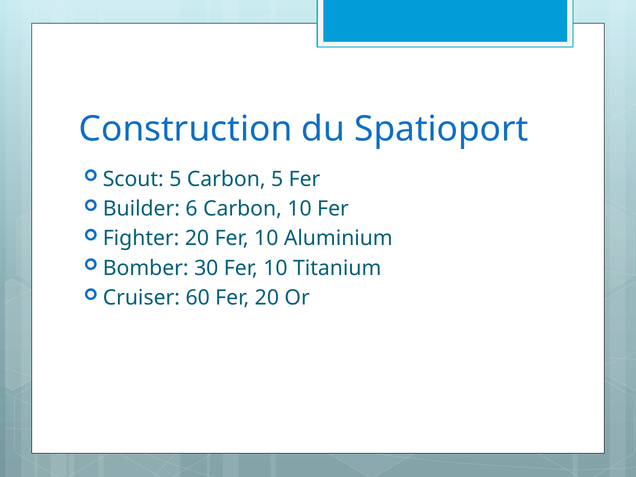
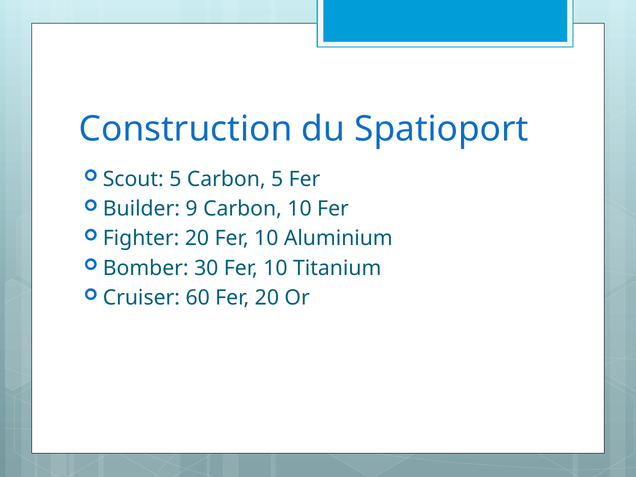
6: 6 -> 9
